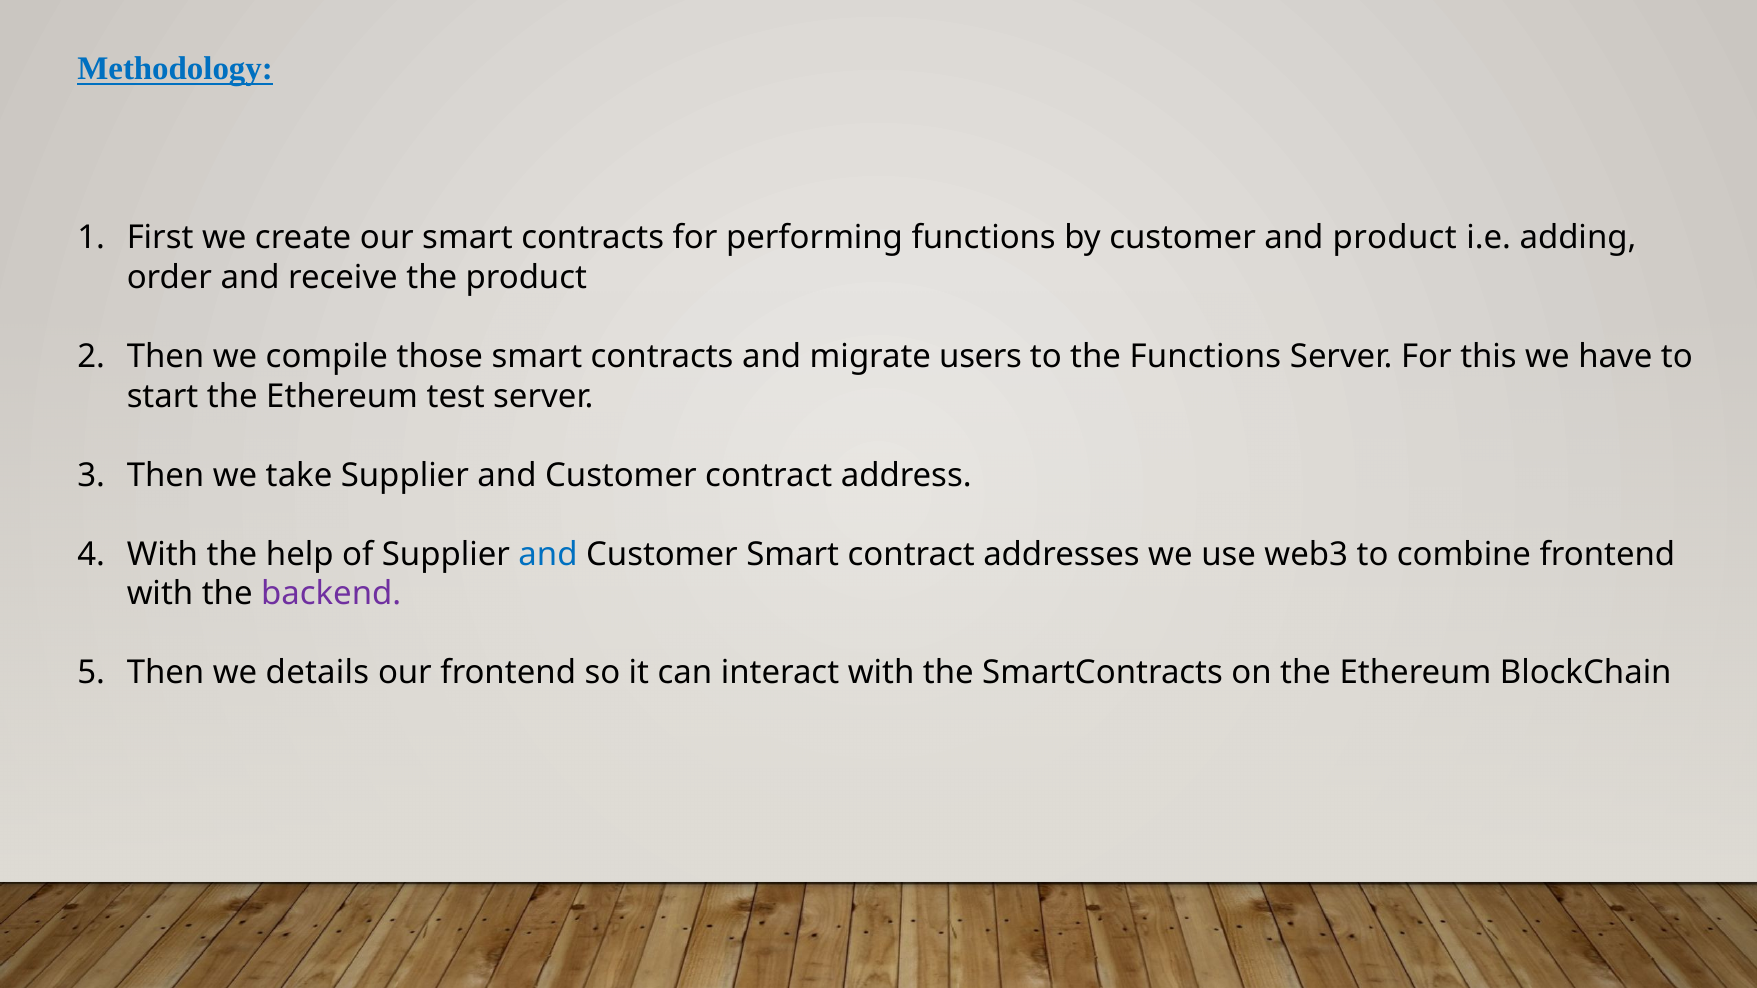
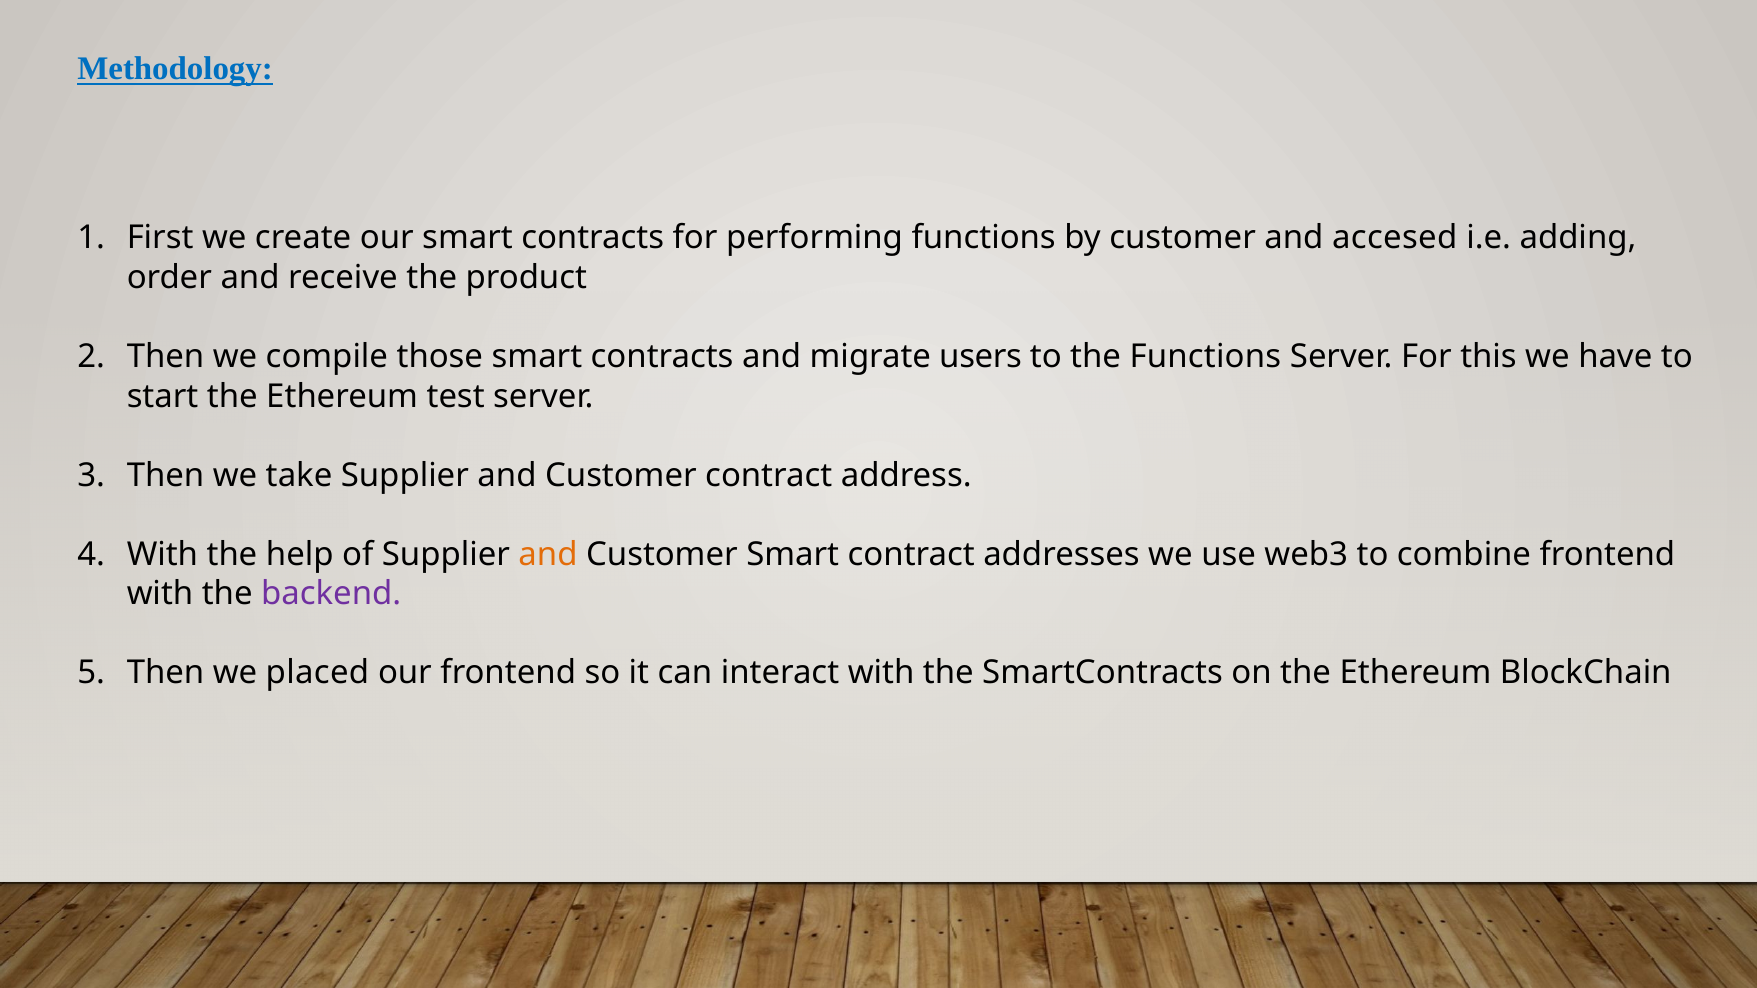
and product: product -> accesed
and at (548, 554) colour: blue -> orange
details: details -> placed
